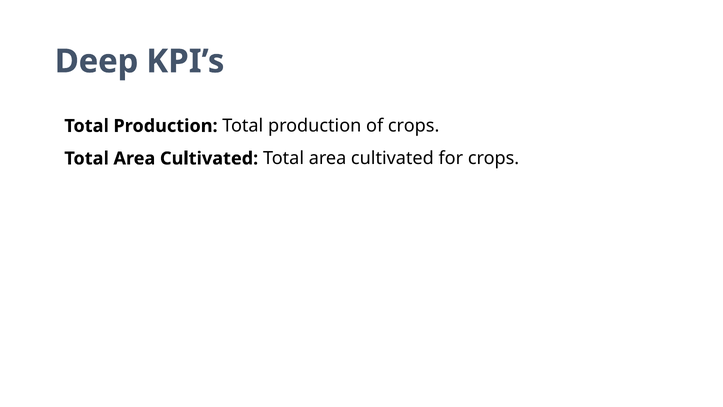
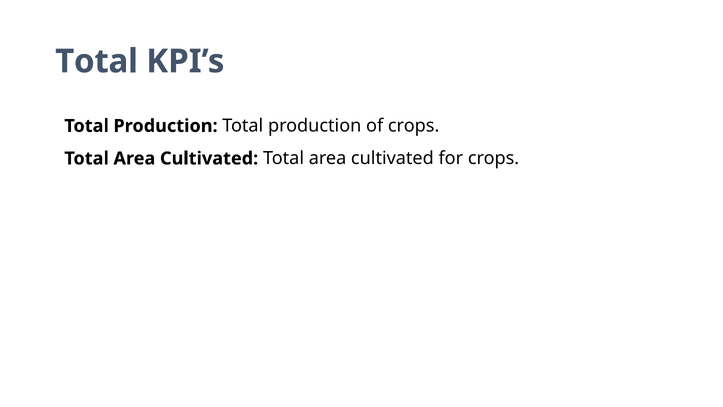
Deep at (97, 61): Deep -> Total
